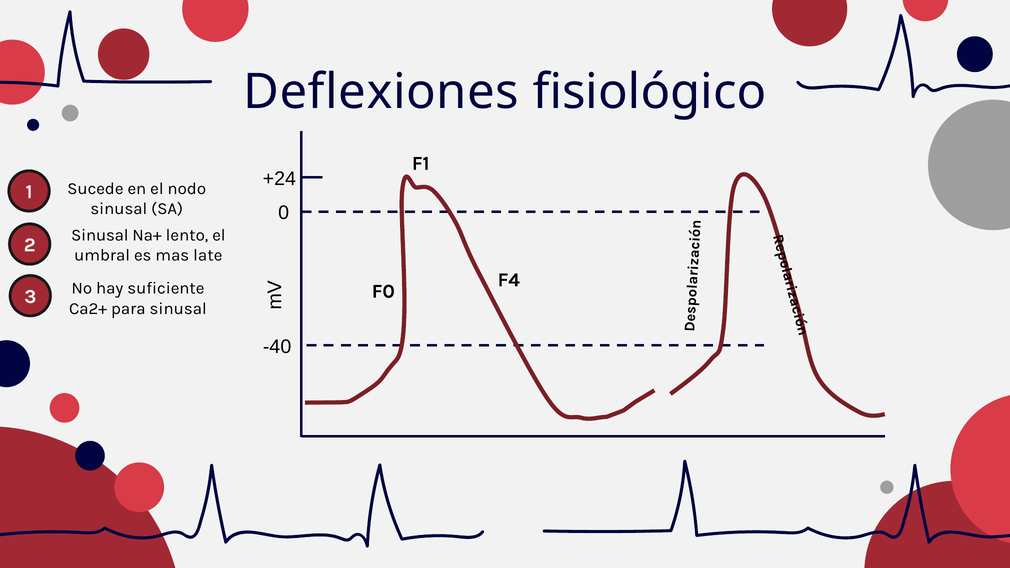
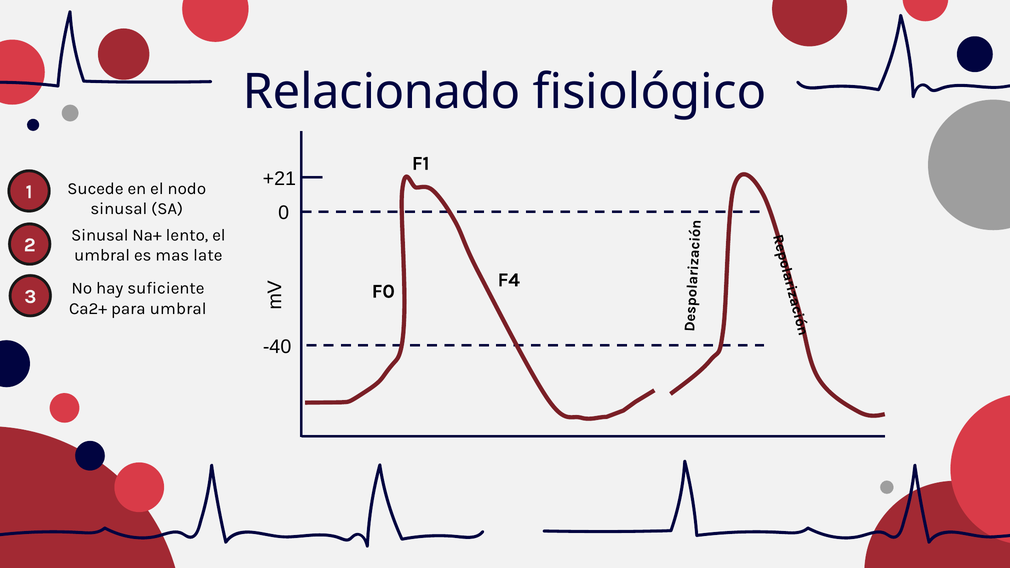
Deflexiones: Deflexiones -> Relacionado
+24: +24 -> +21
para sinusal: sinusal -> umbral
